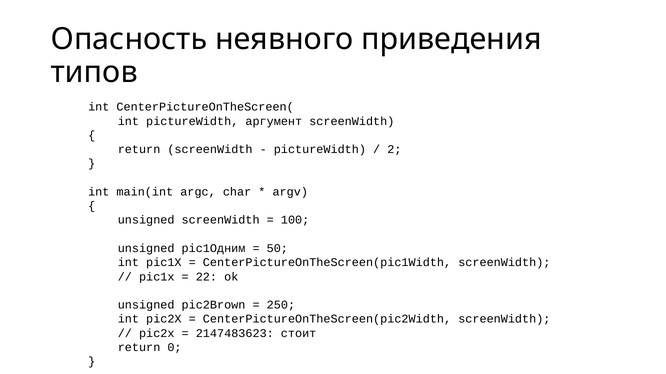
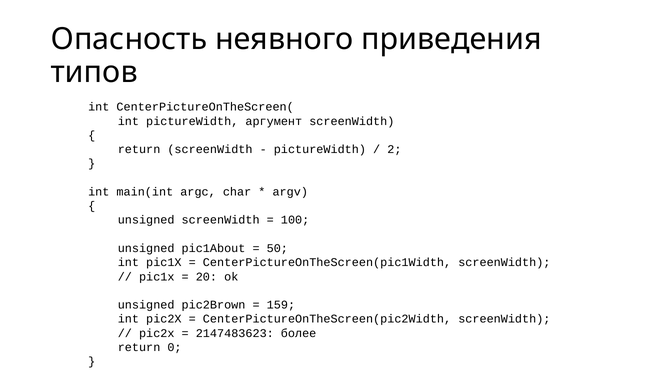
pic1Одним: pic1Одним -> pic1About
22: 22 -> 20
250: 250 -> 159
стоит: стоит -> более
